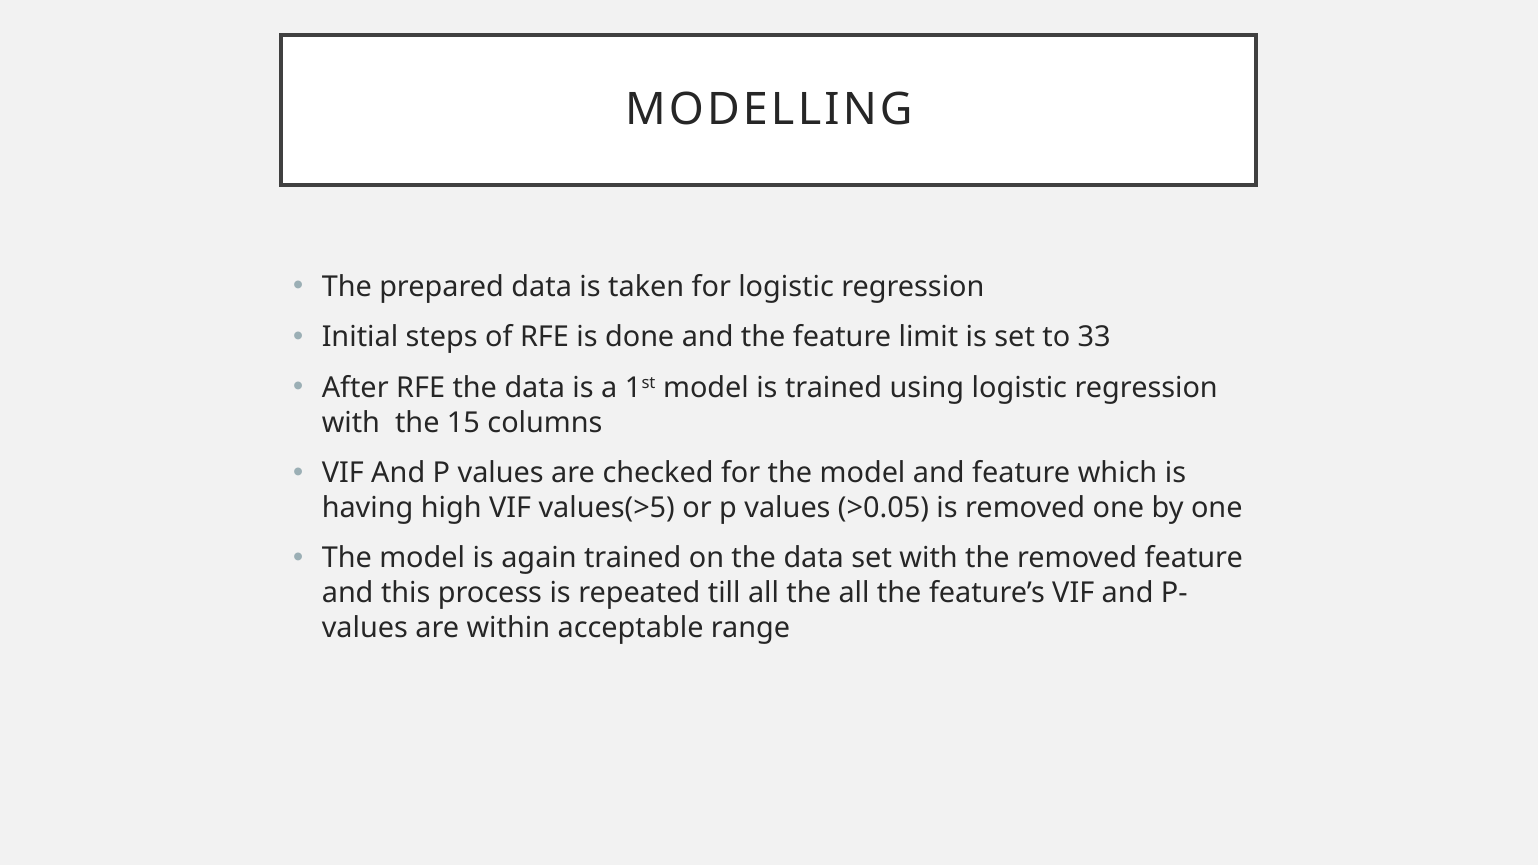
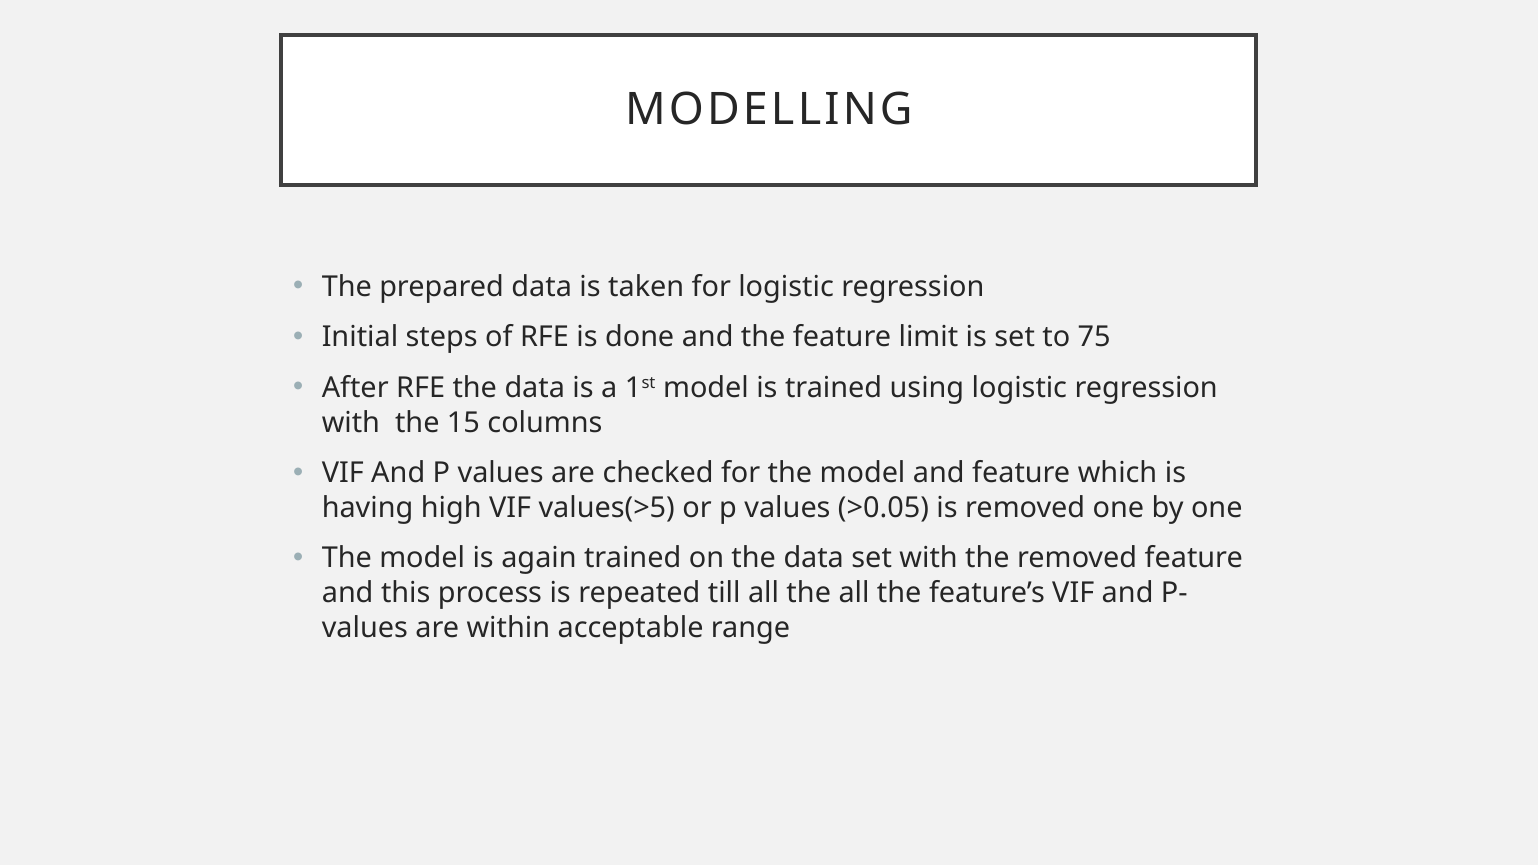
33: 33 -> 75
